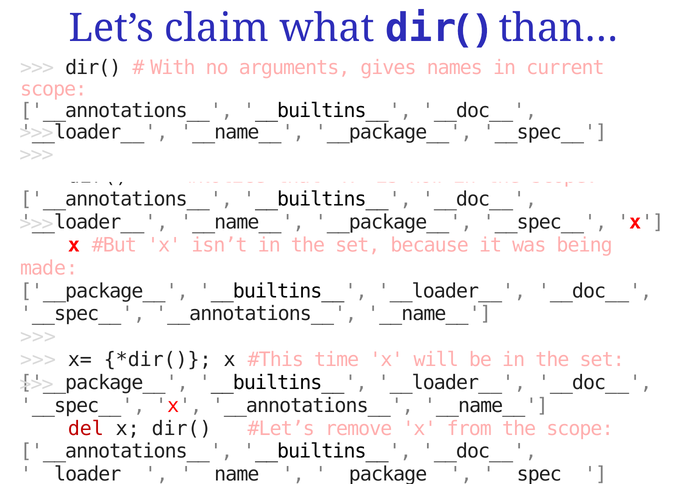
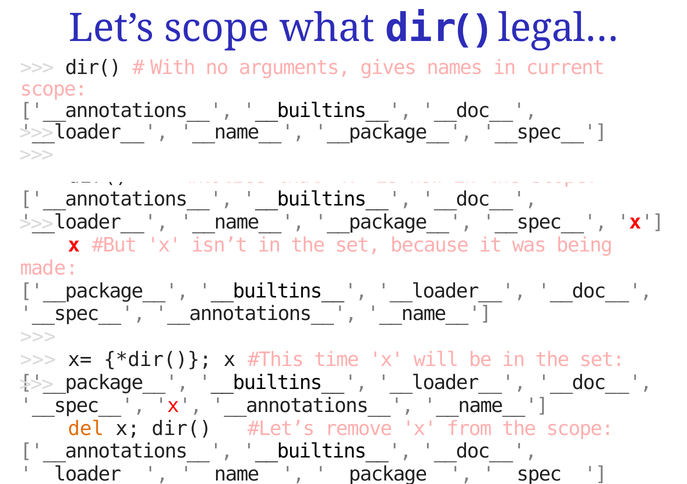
Let’s claim: claim -> scope
than…: than… -> legal…
del colour: red -> orange
